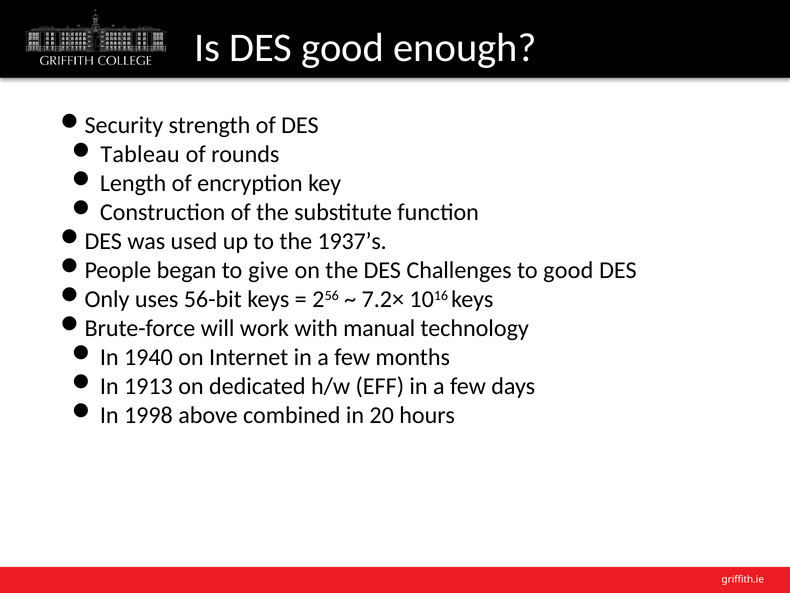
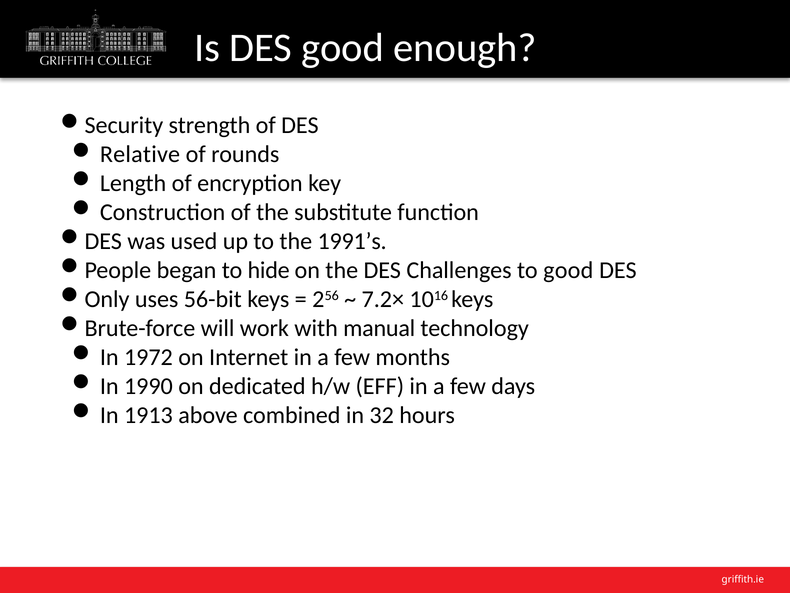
Tableau: Tableau -> Relative
1937’s: 1937’s -> 1991’s
give: give -> hide
1940: 1940 -> 1972
1913: 1913 -> 1990
1998: 1998 -> 1913
20: 20 -> 32
